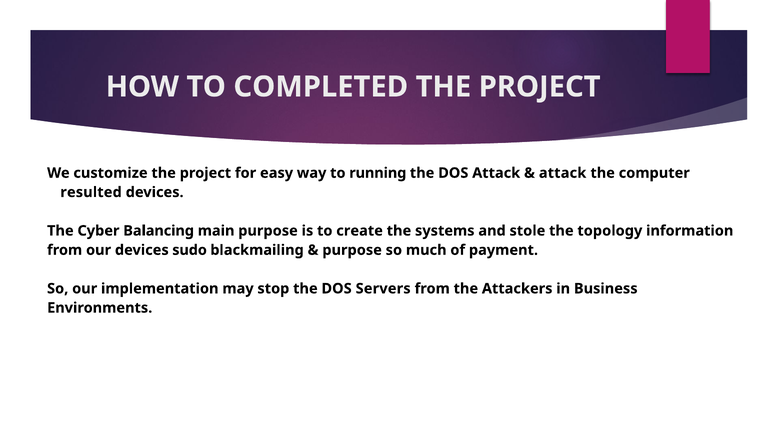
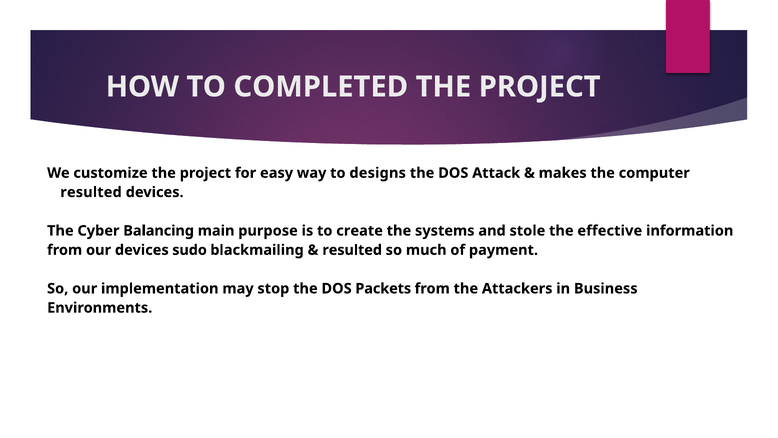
running: running -> designs
attack at (563, 173): attack -> makes
topology: topology -> effective
purpose at (352, 250): purpose -> resulted
Servers: Servers -> Packets
